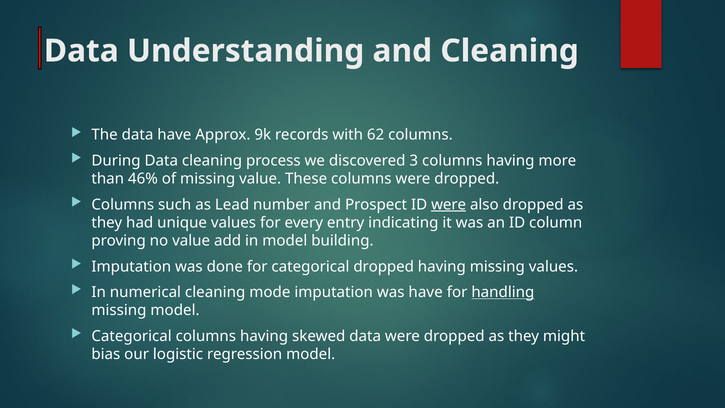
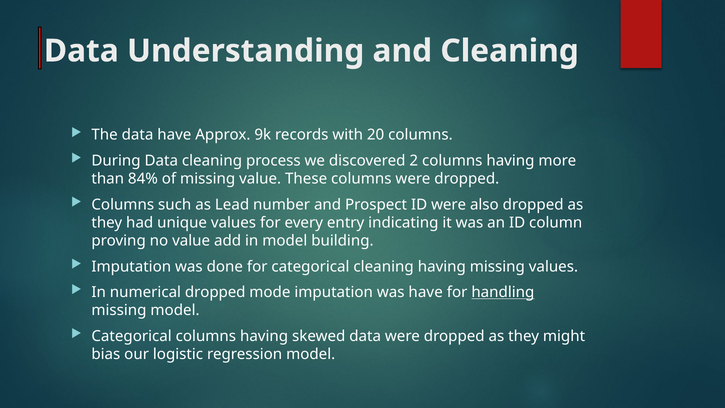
62: 62 -> 20
3: 3 -> 2
46%: 46% -> 84%
were at (449, 204) underline: present -> none
categorical dropped: dropped -> cleaning
numerical cleaning: cleaning -> dropped
